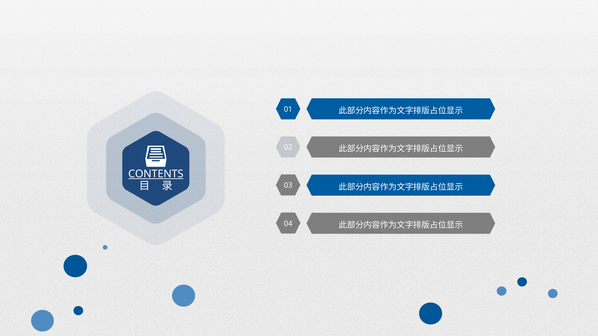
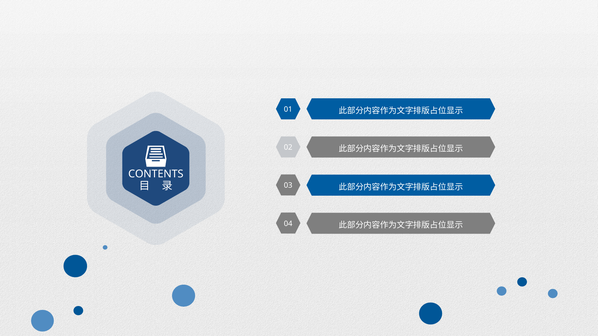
CONTENTS underline: present -> none
